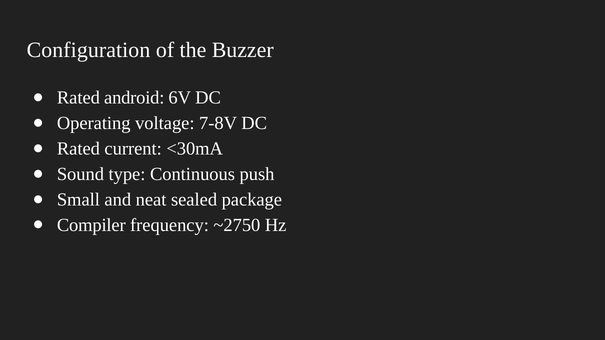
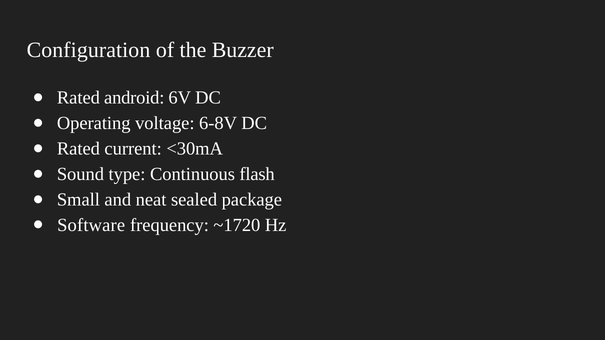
7-8V: 7-8V -> 6-8V
push: push -> flash
Compiler: Compiler -> Software
~2750: ~2750 -> ~1720
